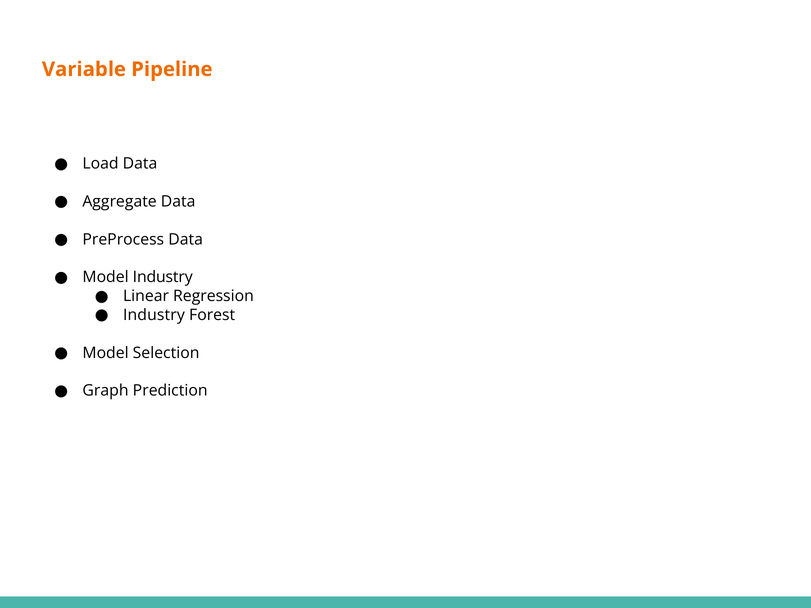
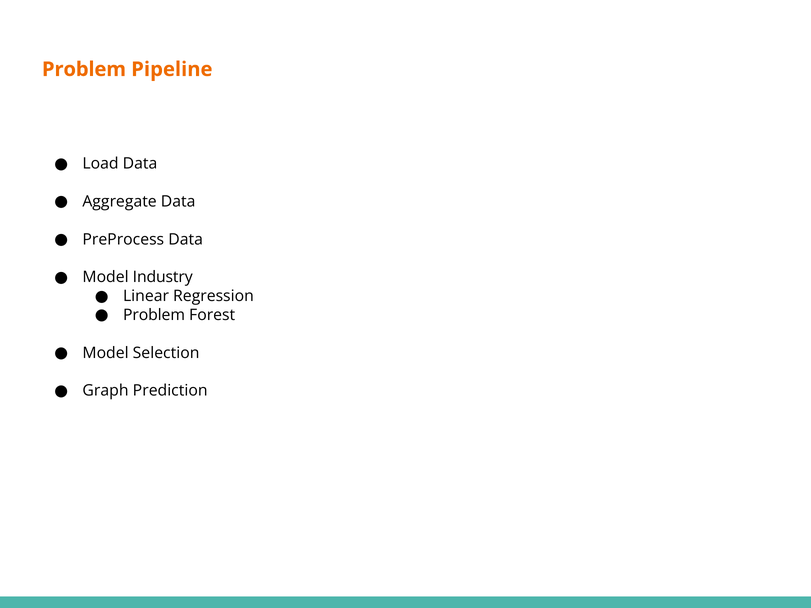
Variable at (84, 69): Variable -> Problem
Industry at (154, 315): Industry -> Problem
